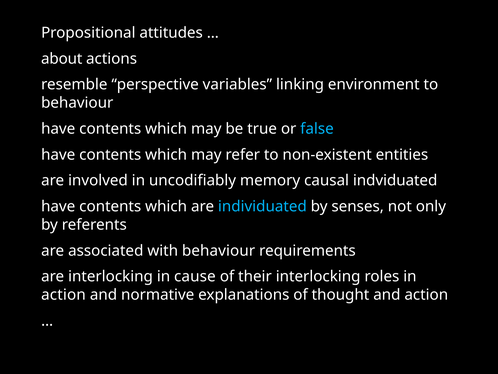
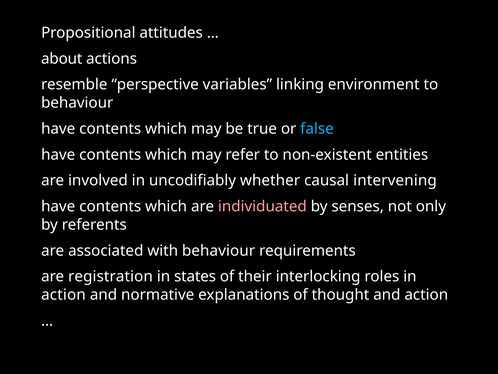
memory: memory -> whether
indviduated: indviduated -> intervening
individuated colour: light blue -> pink
are interlocking: interlocking -> registration
cause: cause -> states
